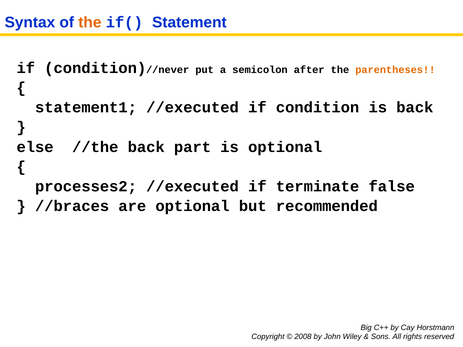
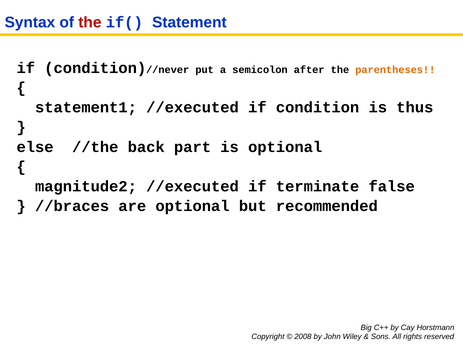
the at (90, 22) colour: orange -> red
is back: back -> thus
processes2: processes2 -> magnitude2
